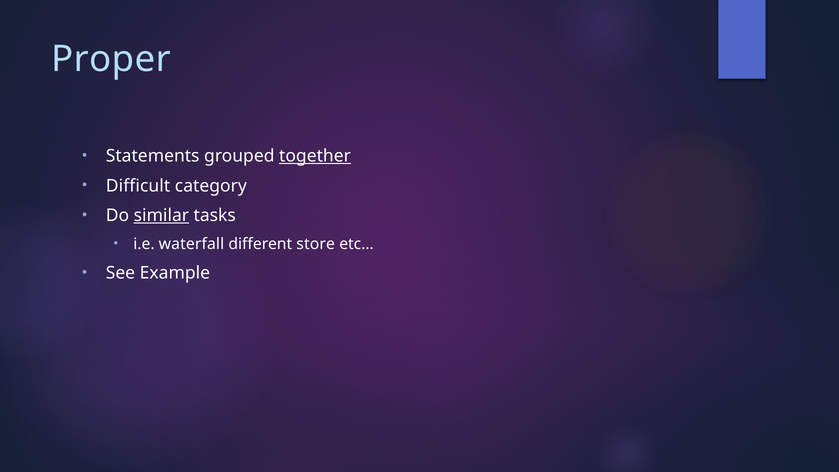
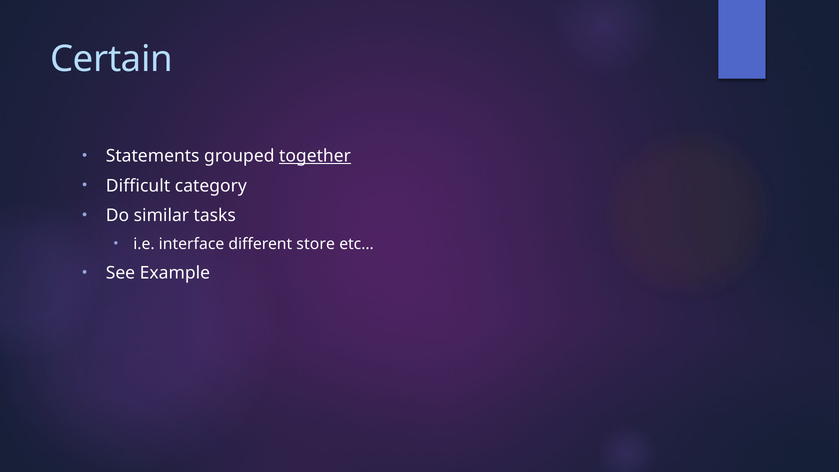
Proper: Proper -> Certain
similar underline: present -> none
waterfall: waterfall -> interface
